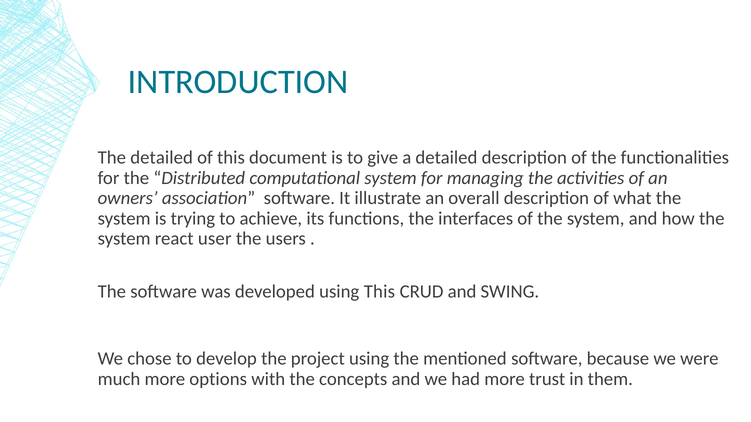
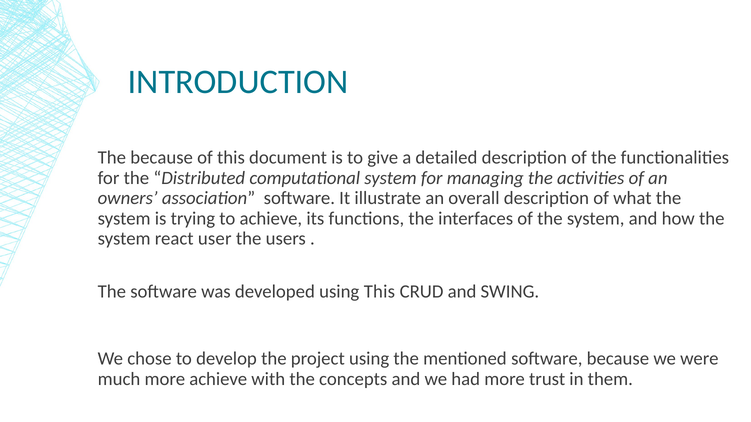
The detailed: detailed -> because
more options: options -> achieve
